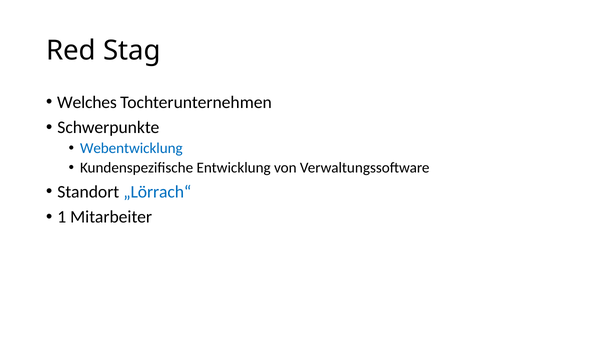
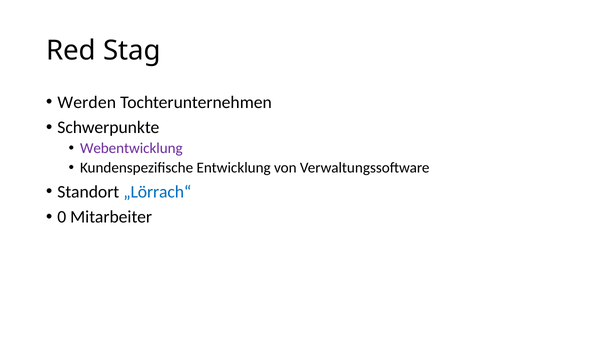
Welches: Welches -> Werden
Webentwicklung colour: blue -> purple
1: 1 -> 0
